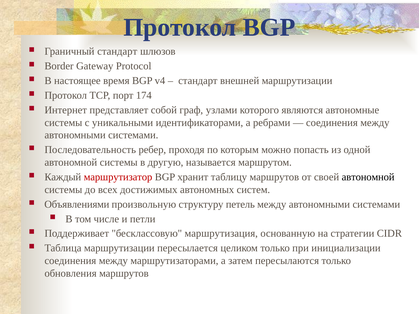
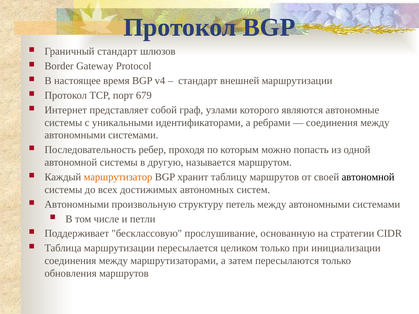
174: 174 -> 679
маршрутизатор colour: red -> orange
Объявлениями at (77, 204): Объявлениями -> Автономными
маршрутизация: маршрутизация -> прослушивание
